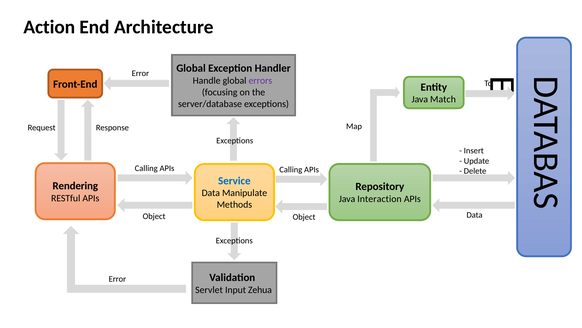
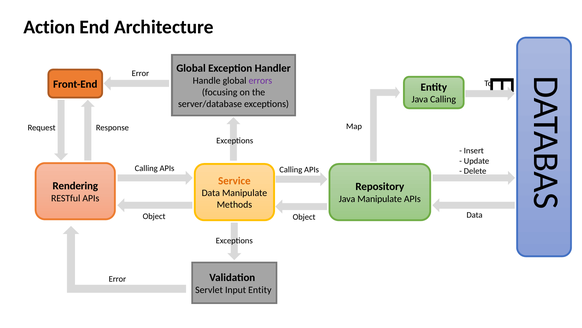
Java Match: Match -> Calling
Service colour: blue -> orange
Java Interaction: Interaction -> Manipulate
Input Zehua: Zehua -> Entity
